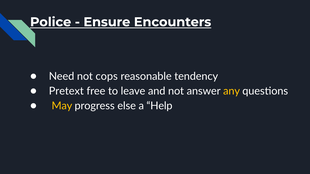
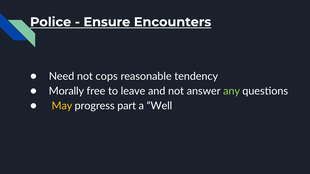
Pretext: Pretext -> Morally
any colour: yellow -> light green
else: else -> part
Help: Help -> Well
